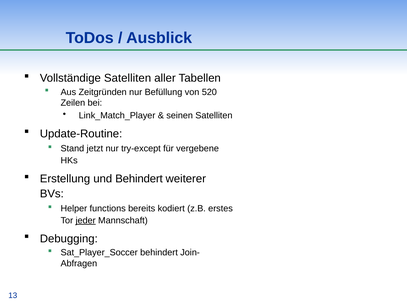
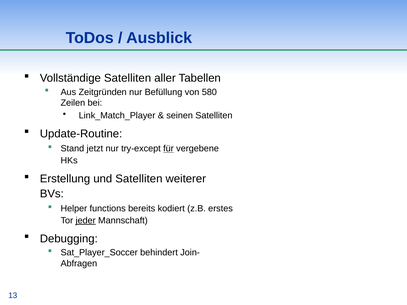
520: 520 -> 580
für underline: none -> present
und Behindert: Behindert -> Satelliten
